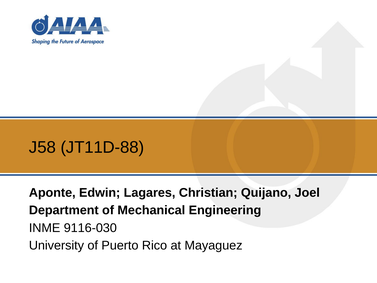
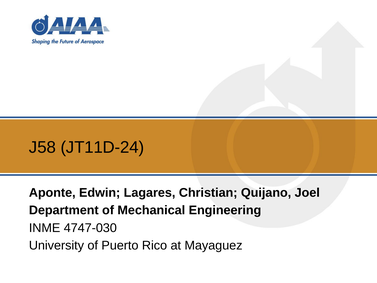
JT11D-88: JT11D-88 -> JT11D-24
9116-030: 9116-030 -> 4747-030
